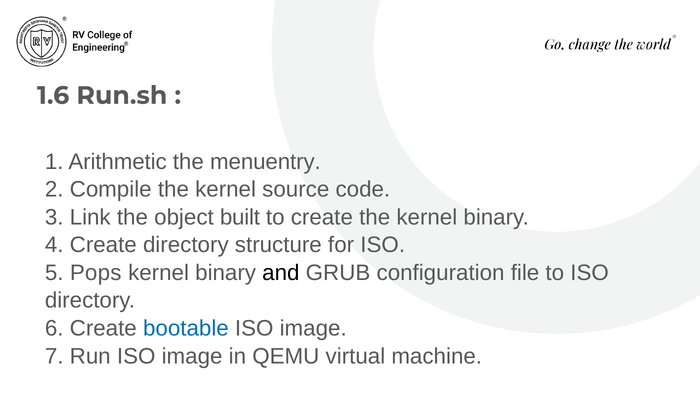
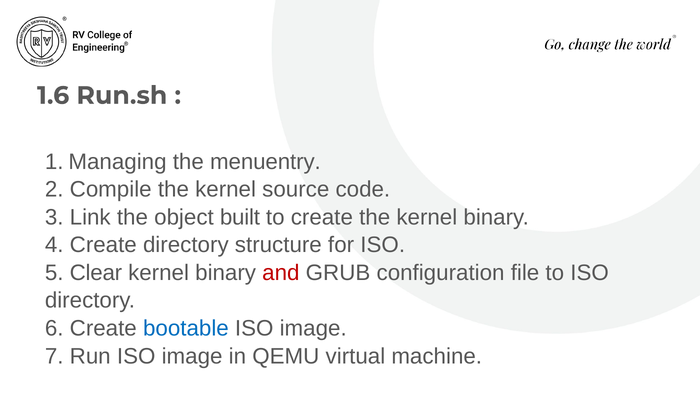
Arithmetic: Arithmetic -> Managing
Pops: Pops -> Clear
and colour: black -> red
